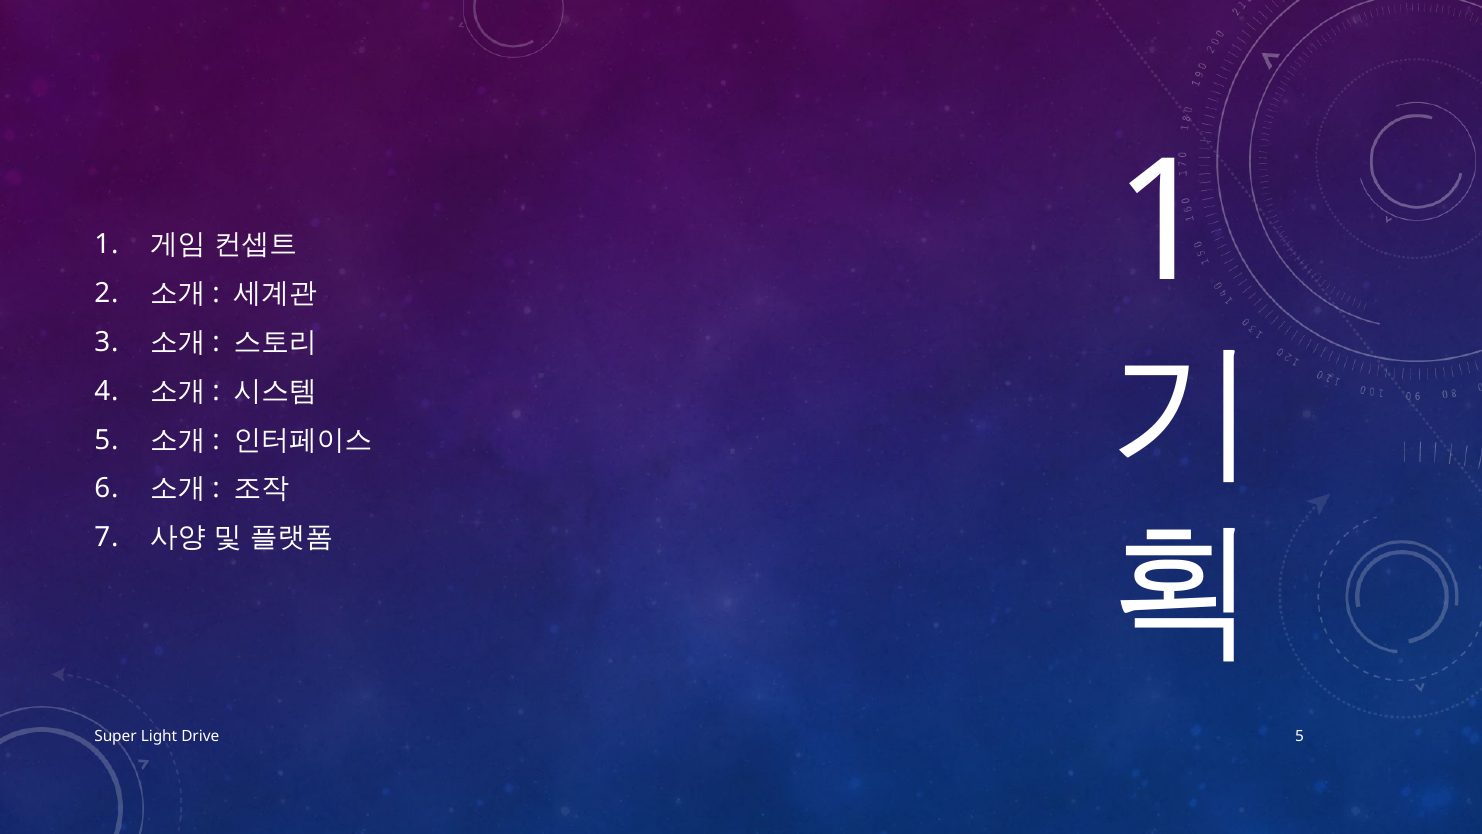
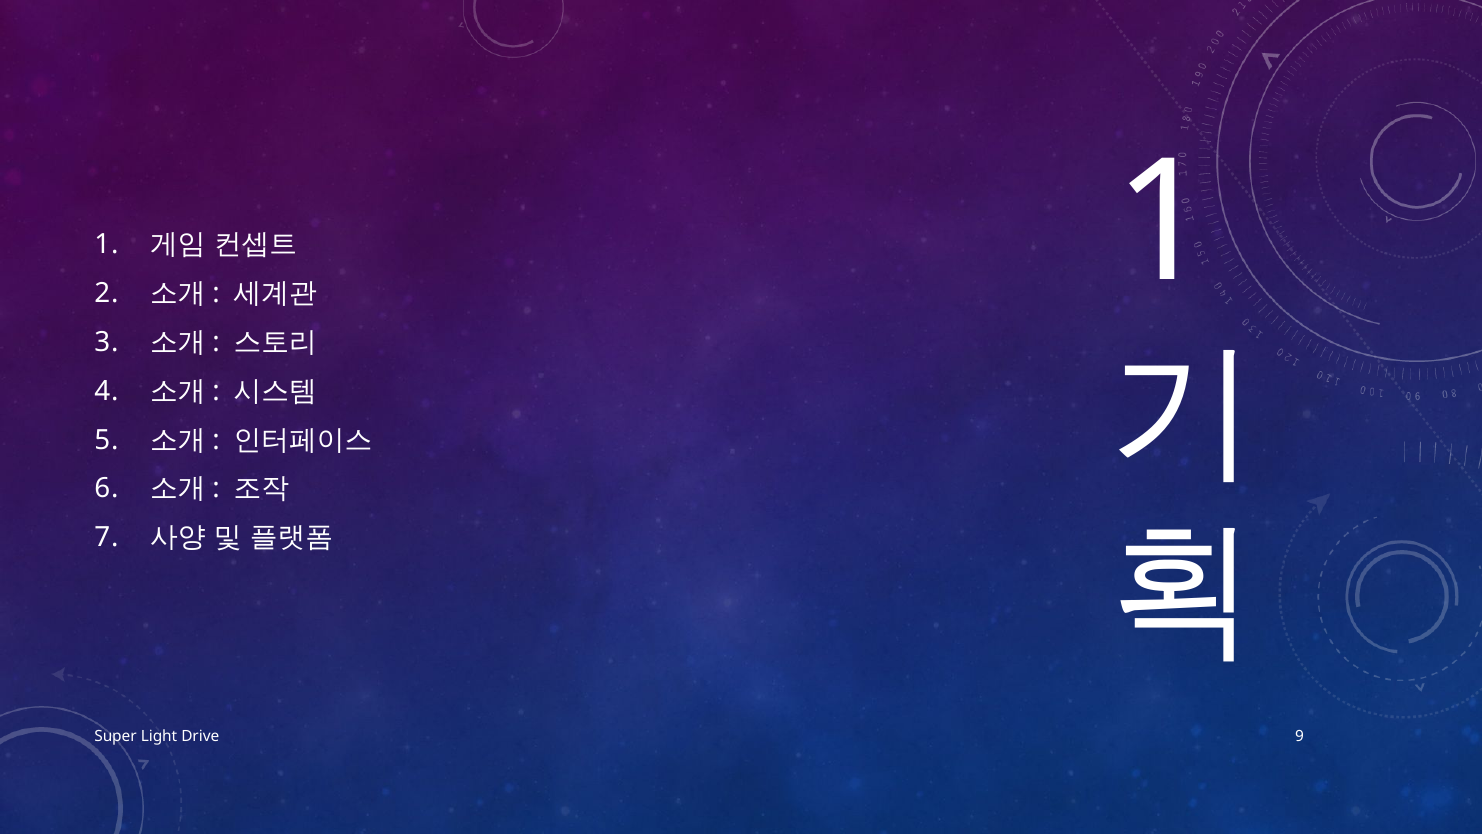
Drive 5: 5 -> 9
